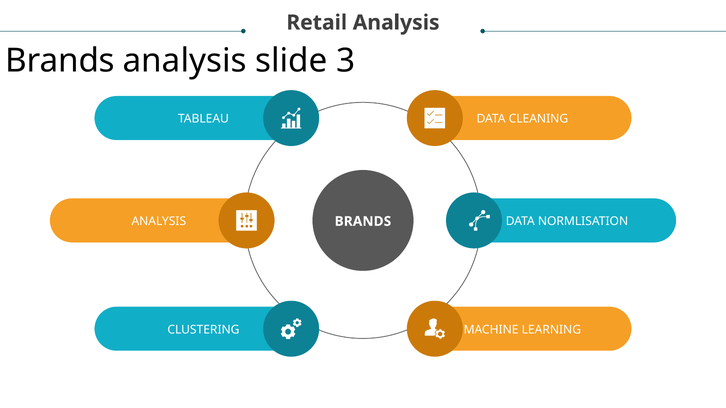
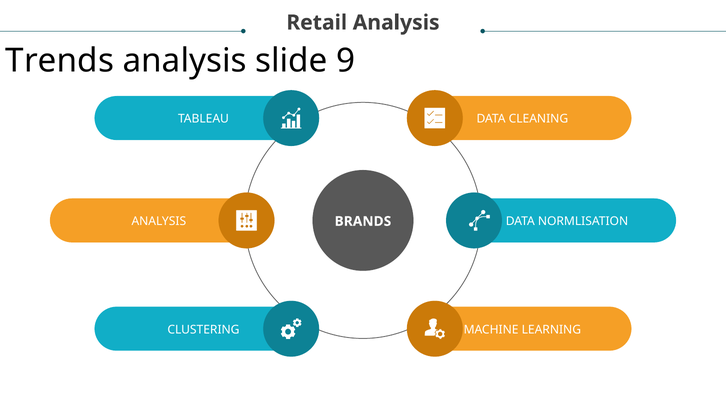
Brands at (60, 61): Brands -> Trends
3: 3 -> 9
